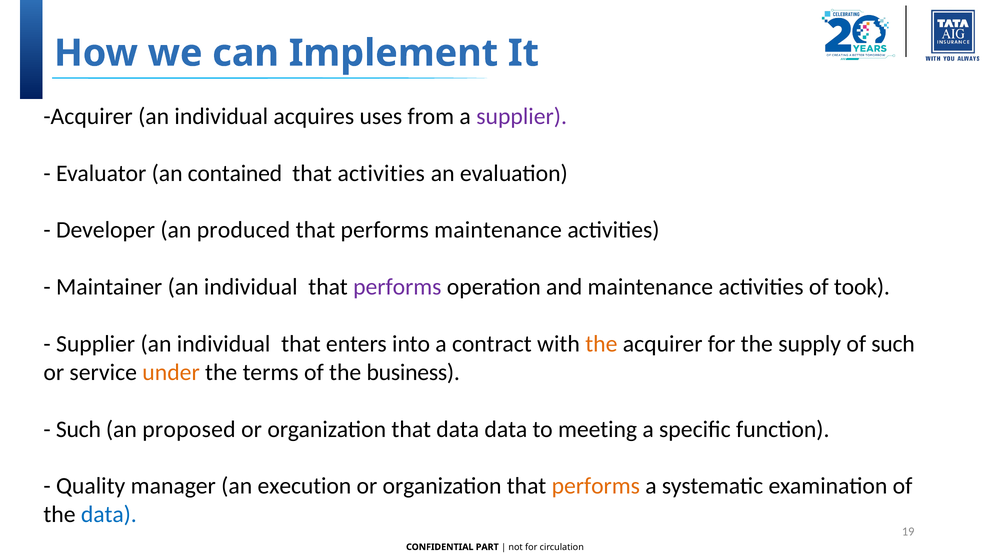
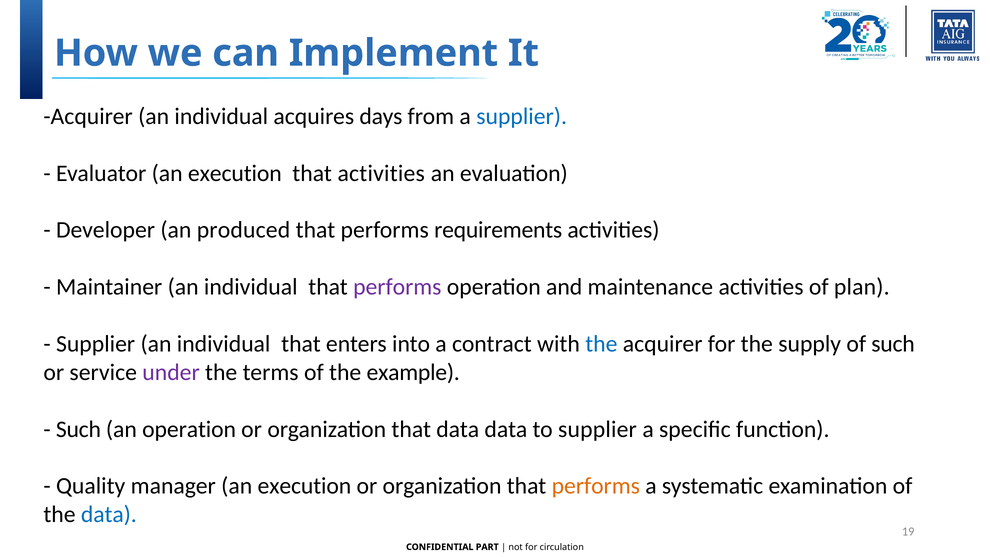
uses: uses -> days
supplier at (522, 116) colour: purple -> blue
Evaluator an contained: contained -> execution
performs maintenance: maintenance -> requirements
took: took -> plan
the at (601, 344) colour: orange -> blue
under colour: orange -> purple
business: business -> example
an proposed: proposed -> operation
to meeting: meeting -> supplier
